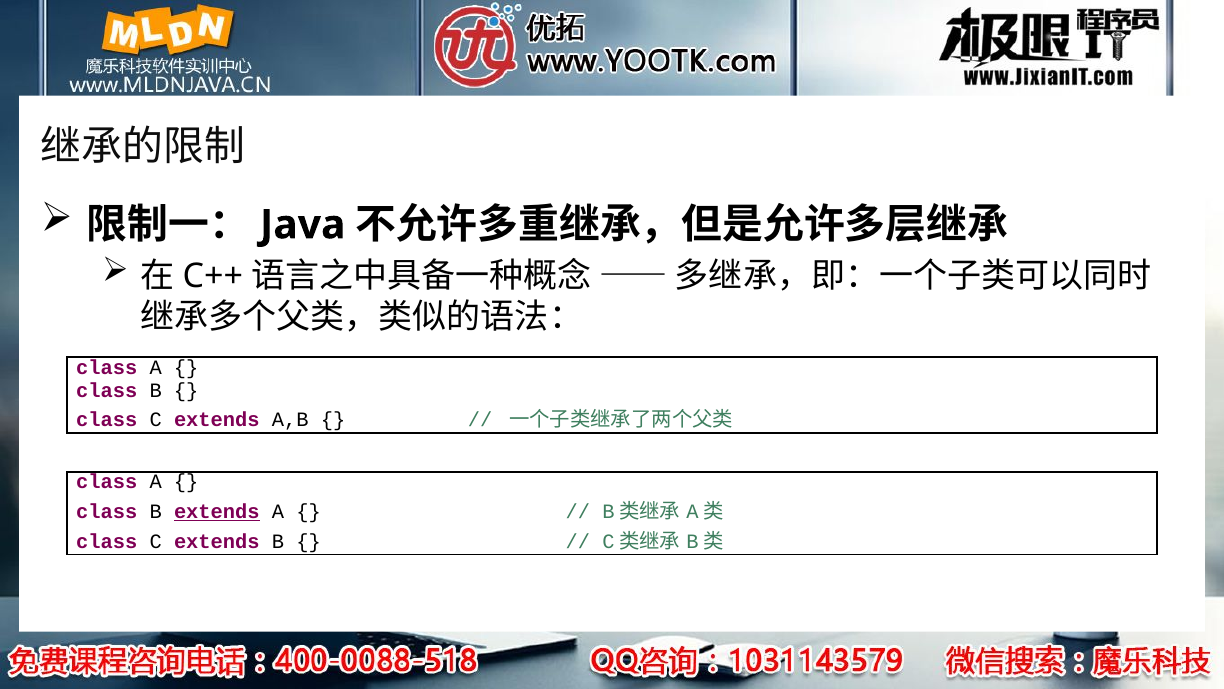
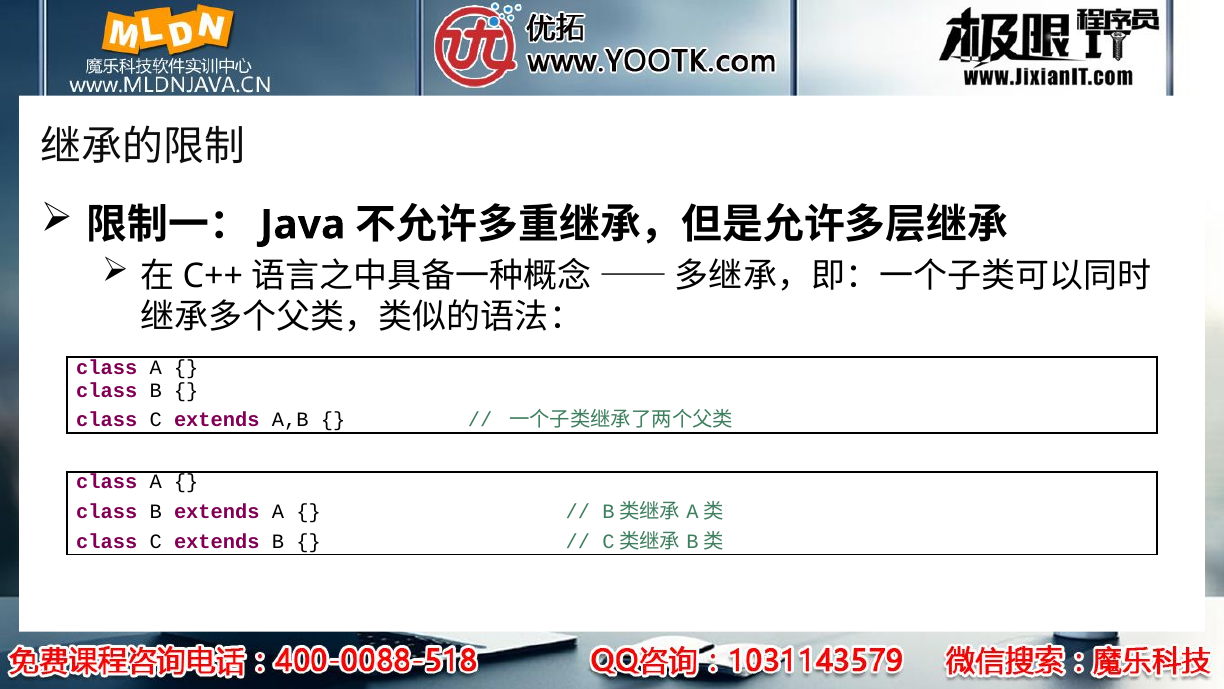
extends at (217, 512) underline: present -> none
